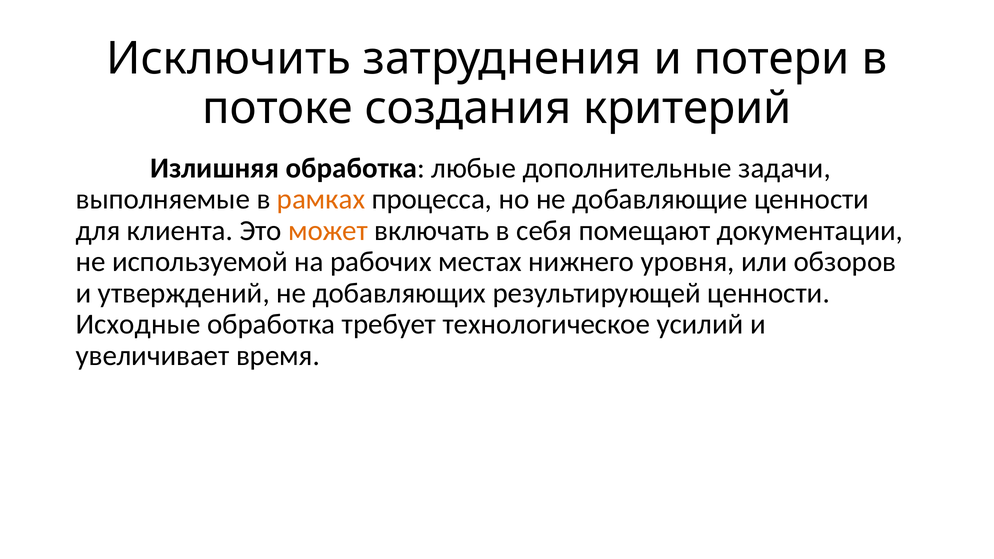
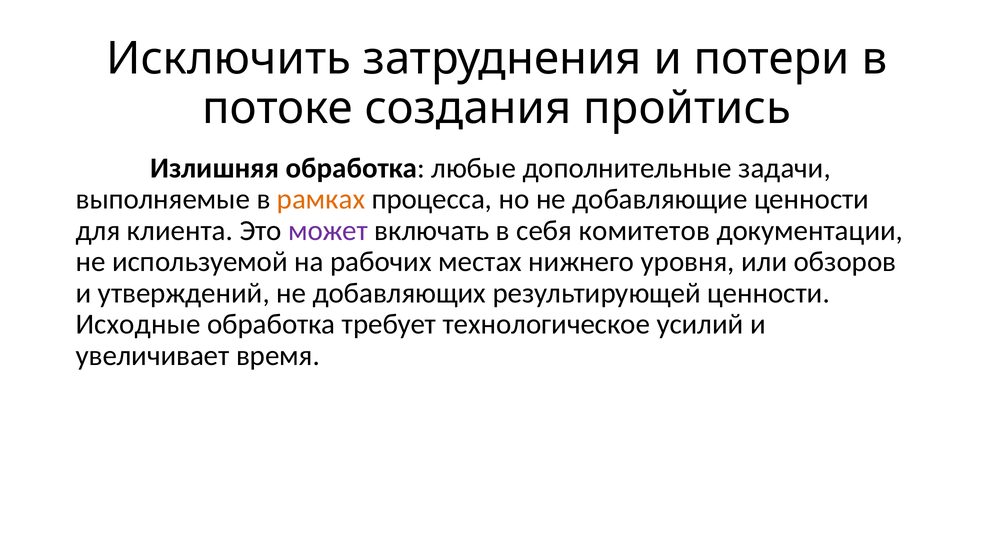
критерий: критерий -> пройтись
может colour: orange -> purple
помещают: помещают -> комитетов
